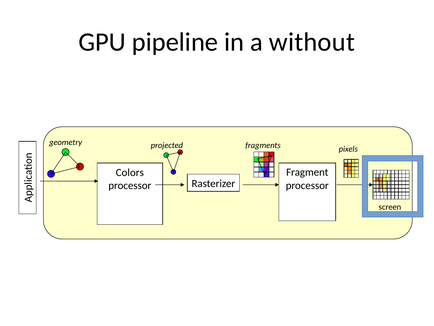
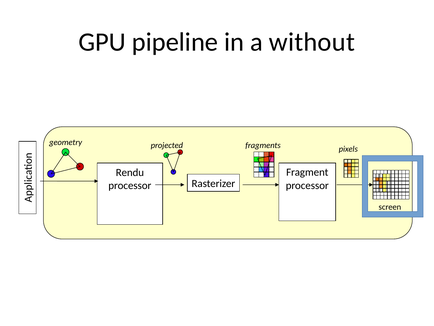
Colors: Colors -> Rendu
